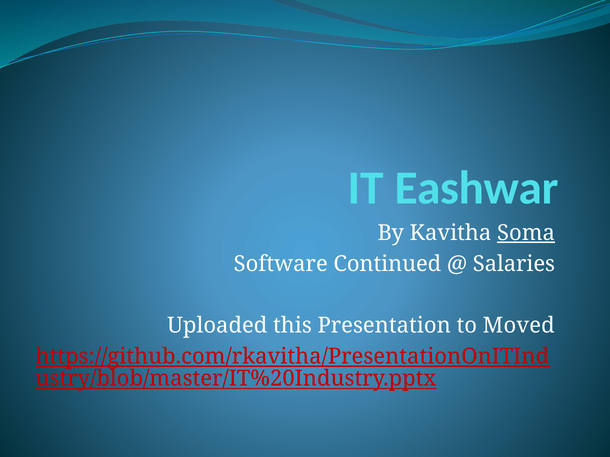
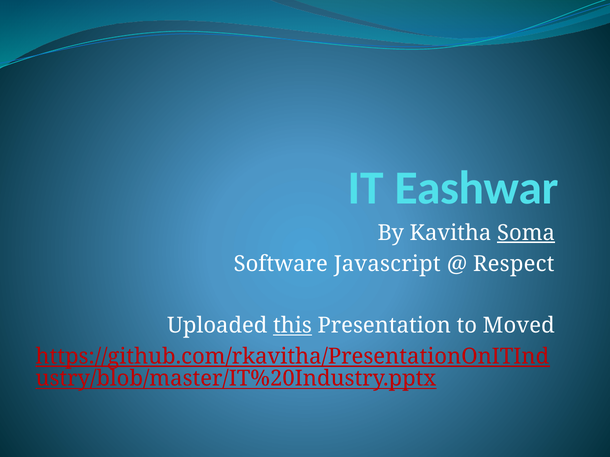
Continued: Continued -> Javascript
Salaries: Salaries -> Respect
this underline: none -> present
